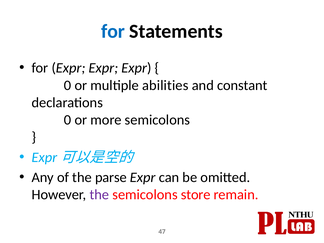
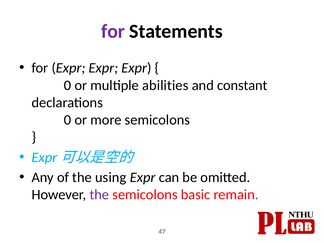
for at (113, 31) colour: blue -> purple
parse: parse -> using
store: store -> basic
